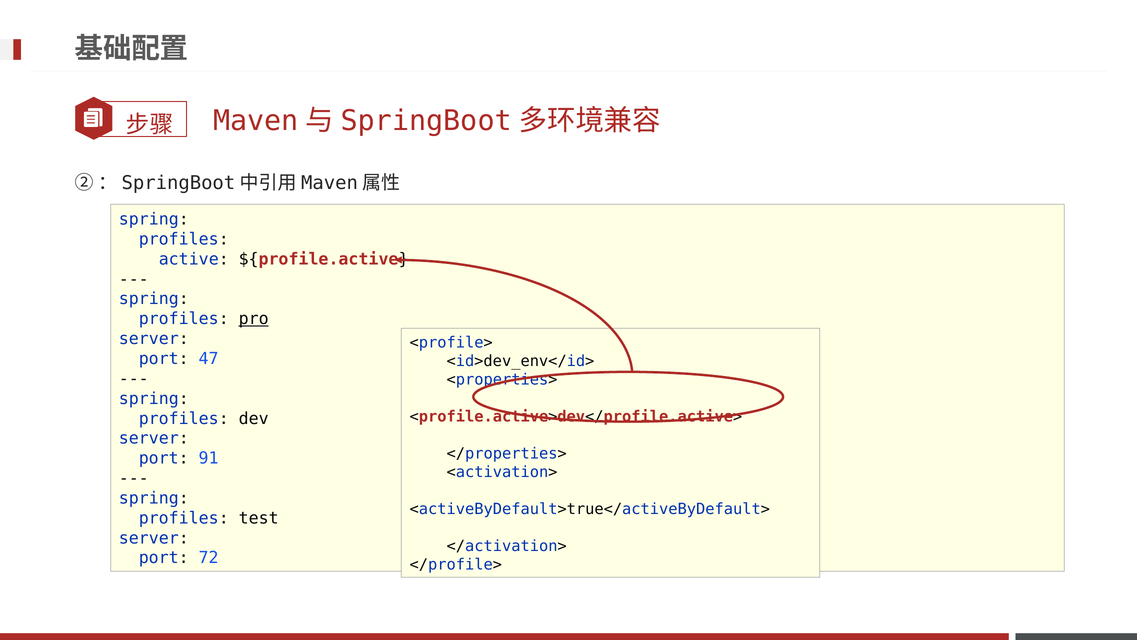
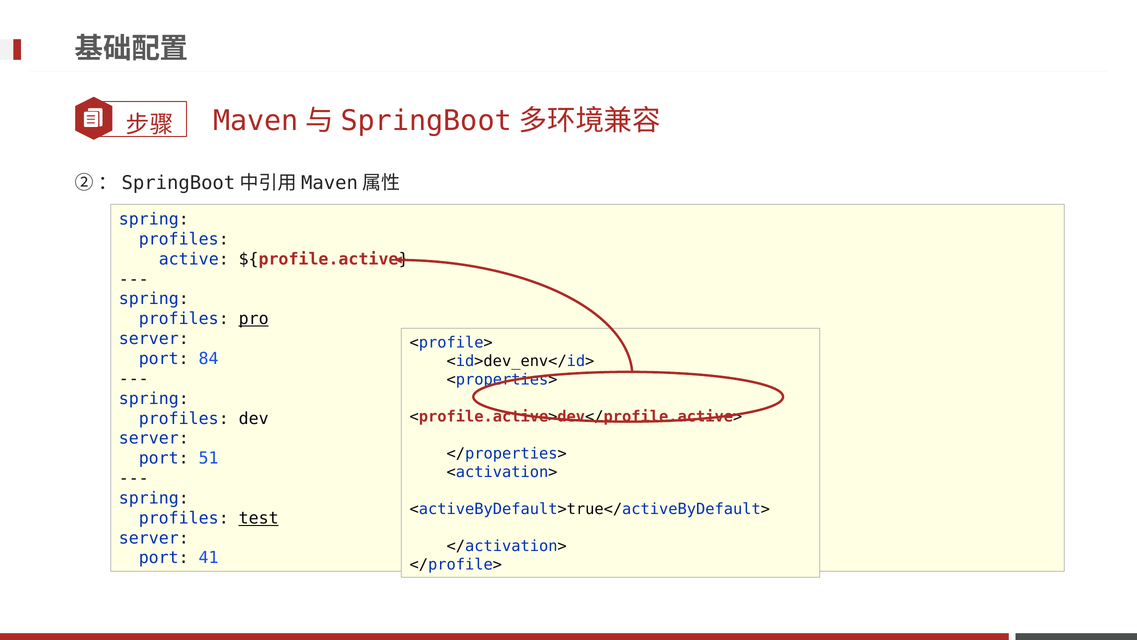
47: 47 -> 84
91: 91 -> 51
test underline: none -> present
72: 72 -> 41
